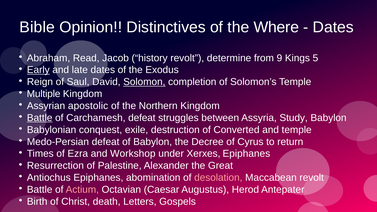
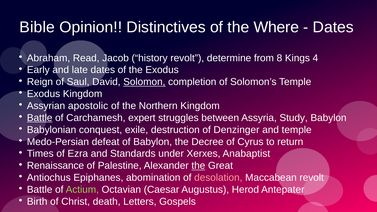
9: 9 -> 8
5: 5 -> 4
Early underline: present -> none
Multiple at (44, 94): Multiple -> Exodus
Carchamesh defeat: defeat -> expert
Converted: Converted -> Denzinger
Workshop: Workshop -> Standards
Xerxes Epiphanes: Epiphanes -> Anabaptist
Resurrection: Resurrection -> Renaissance
the at (198, 166) underline: none -> present
Actium colour: pink -> light green
